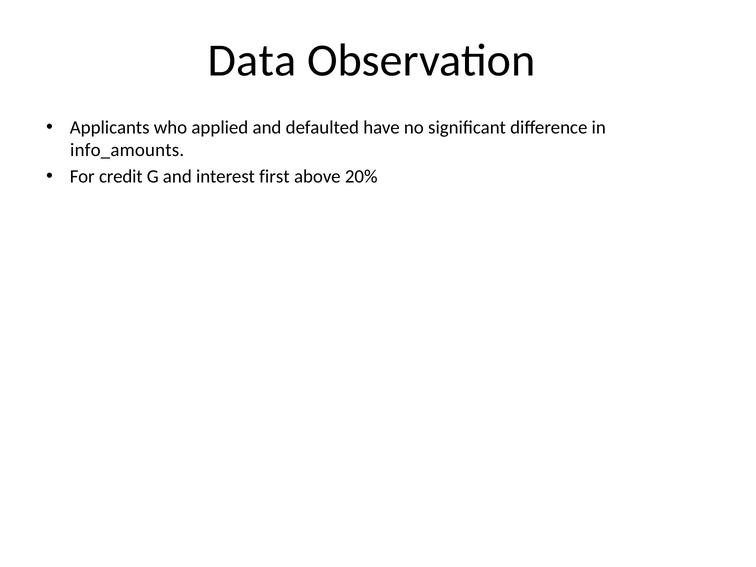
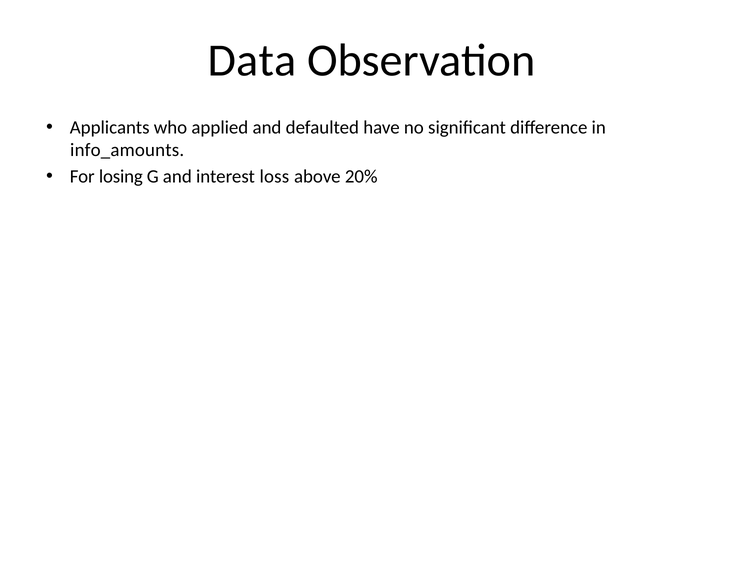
credit: credit -> losing
first: first -> loss
